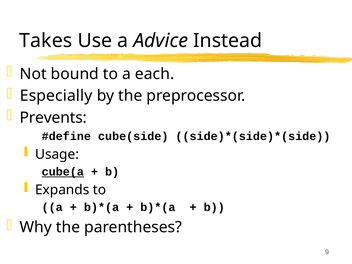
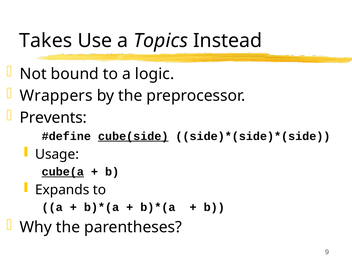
Advice: Advice -> Topics
each: each -> logic
Especially: Especially -> Wrappers
cube(side underline: none -> present
